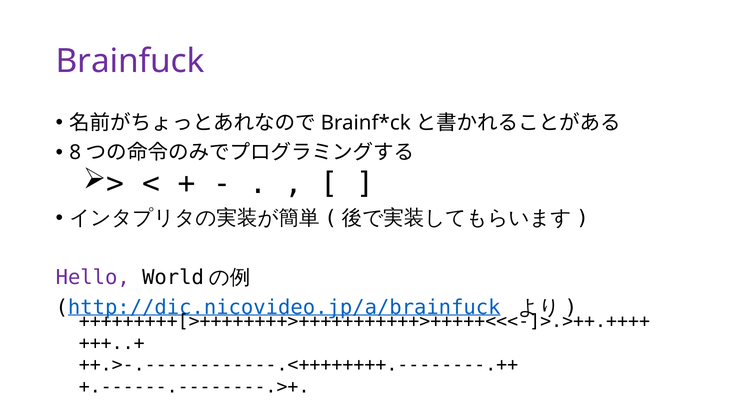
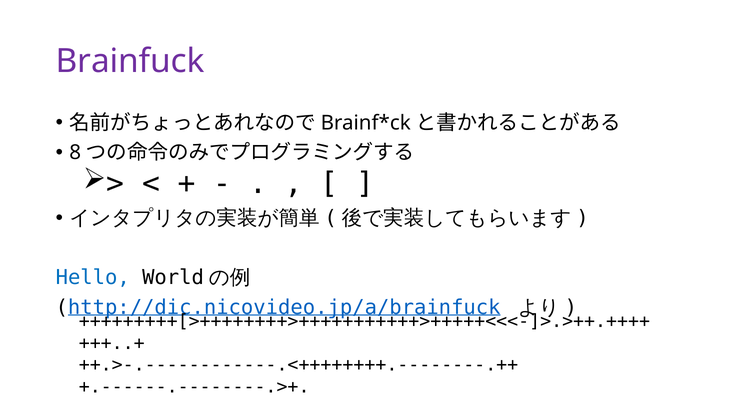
Hello colour: purple -> blue
